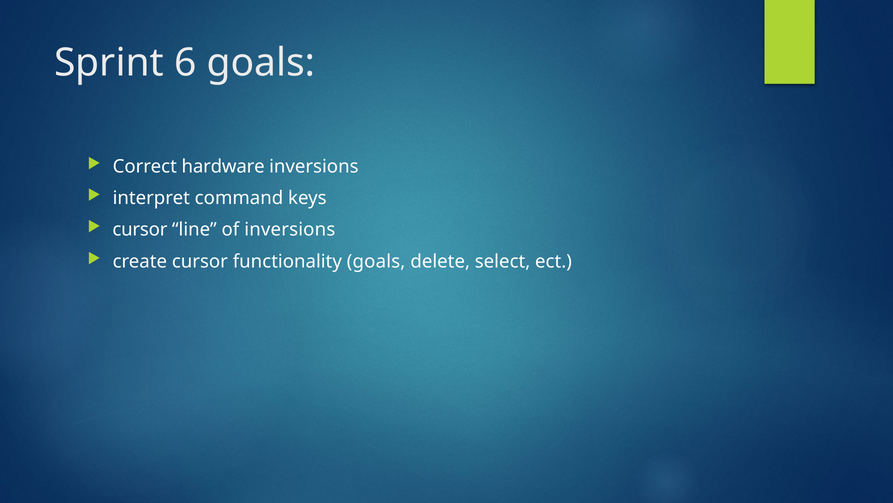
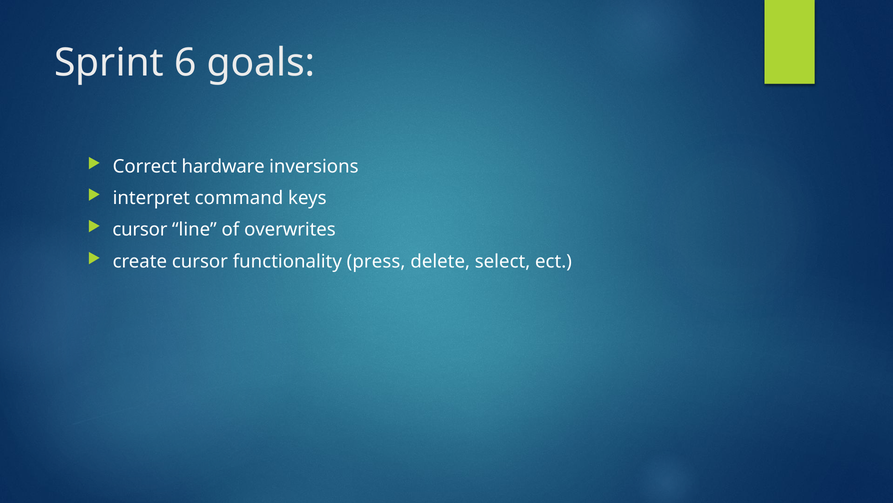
of inversions: inversions -> overwrites
functionality goals: goals -> press
